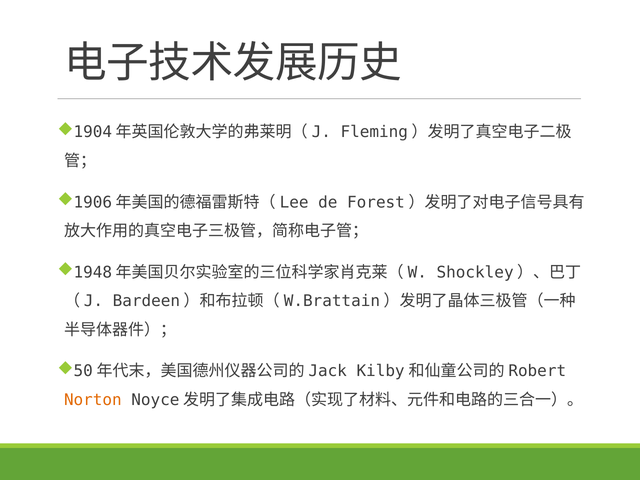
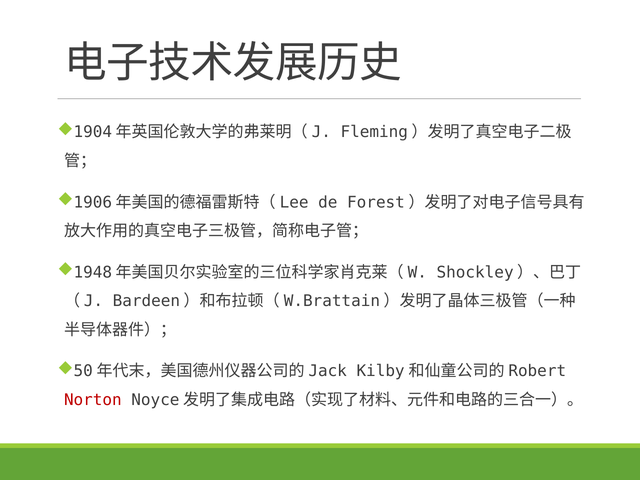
Norton colour: orange -> red
